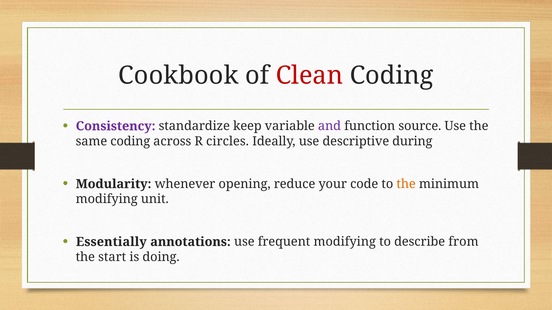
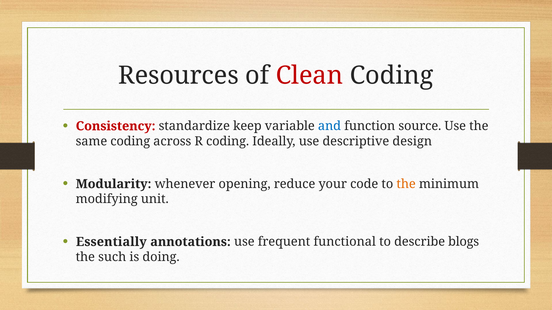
Cookbook: Cookbook -> Resources
Consistency colour: purple -> red
and colour: purple -> blue
R circles: circles -> coding
during: during -> design
frequent modifying: modifying -> functional
from: from -> blogs
start: start -> such
